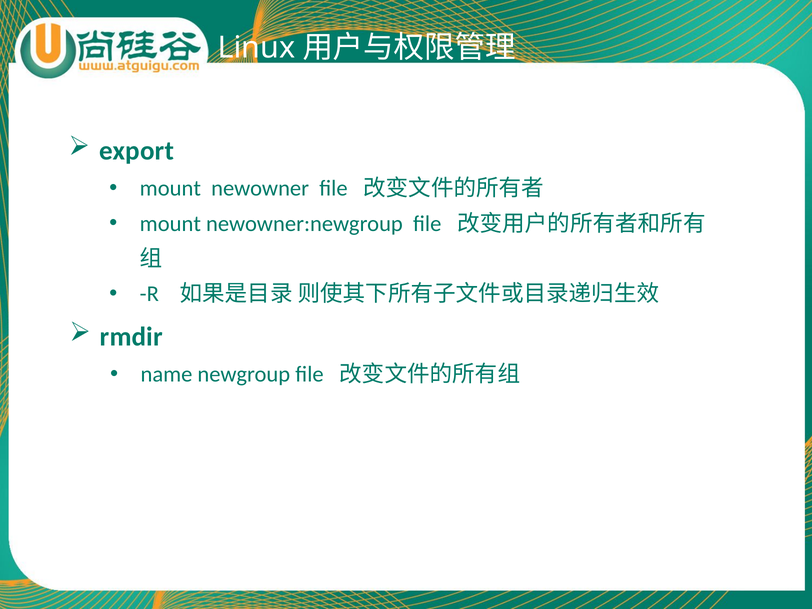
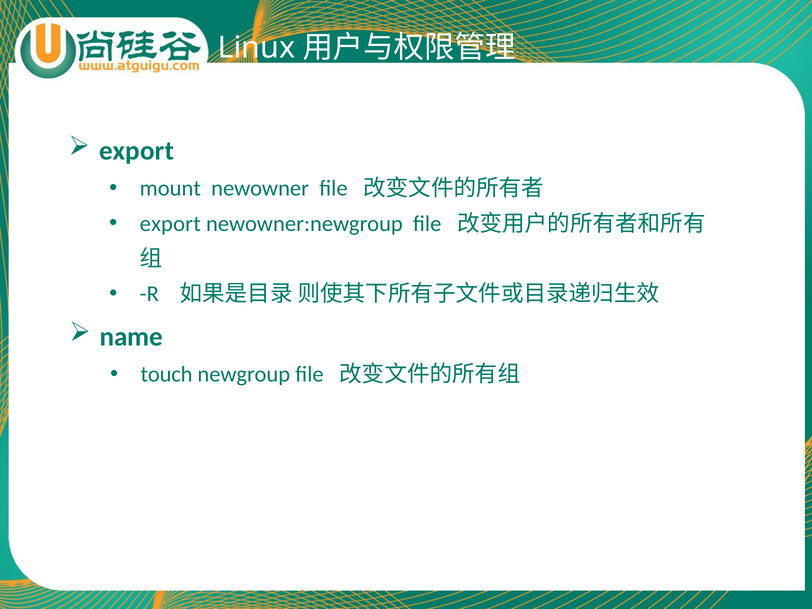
mount at (170, 224): mount -> export
rmdir: rmdir -> name
name: name -> touch
